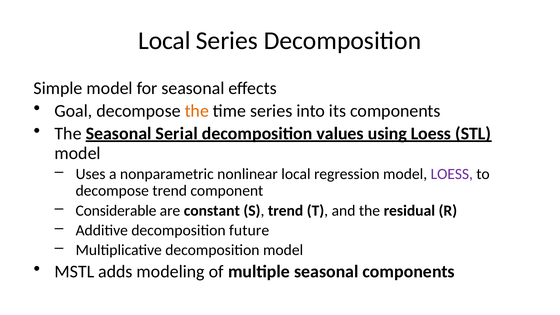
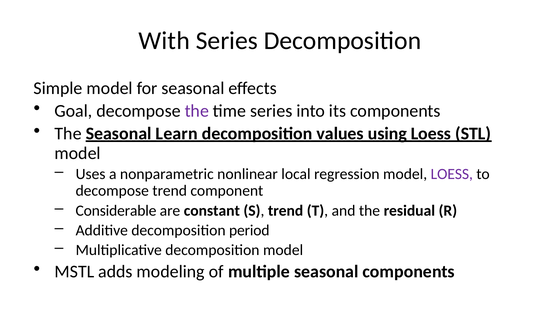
Local at (164, 41): Local -> With
the at (197, 111) colour: orange -> purple
Serial: Serial -> Learn
future: future -> period
